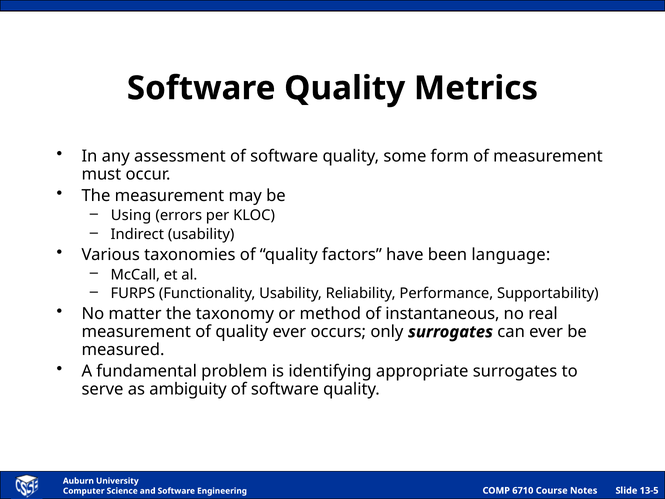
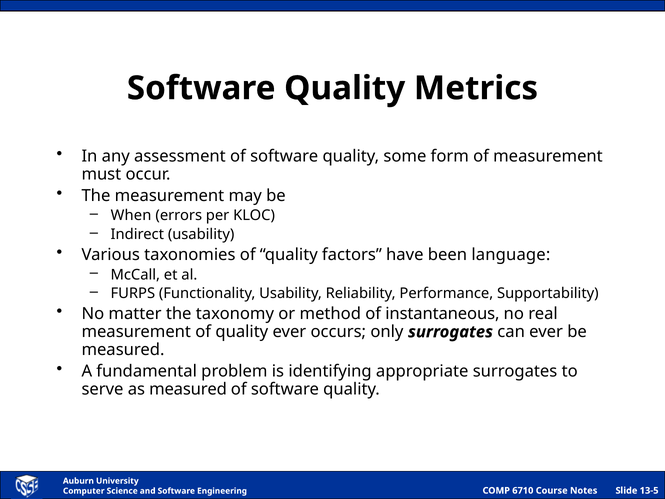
Using: Using -> When
as ambiguity: ambiguity -> measured
